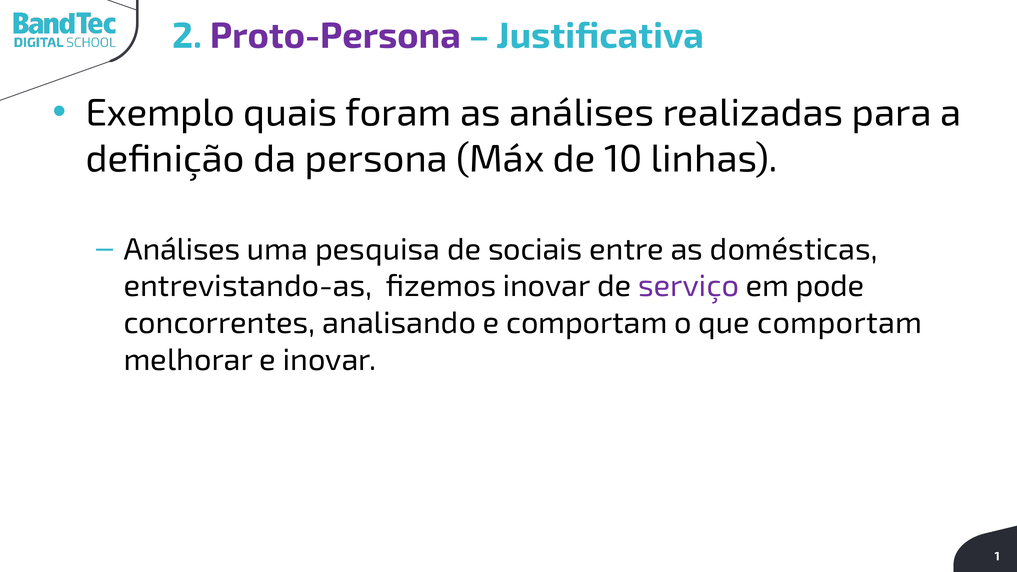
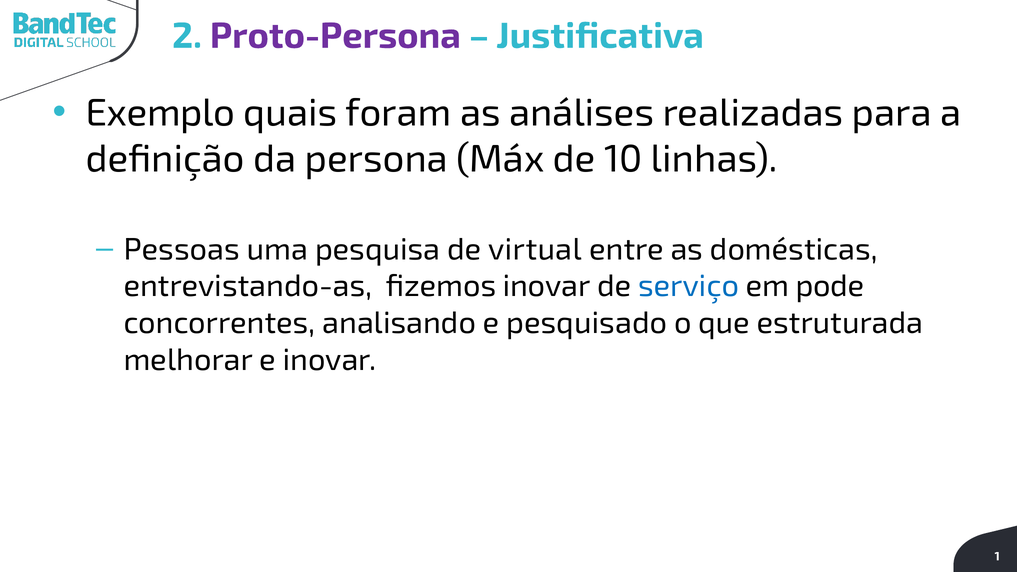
Análises at (182, 249): Análises -> Pessoas
sociais: sociais -> virtual
serviço colour: purple -> blue
e comportam: comportam -> pesquisado
que comportam: comportam -> estruturada
